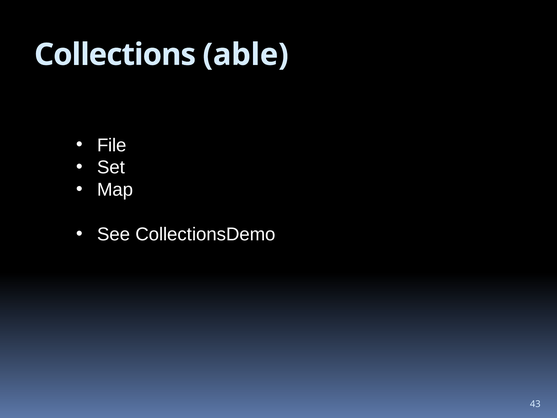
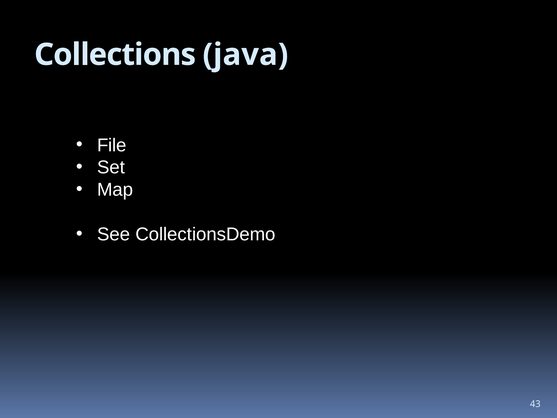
able: able -> java
